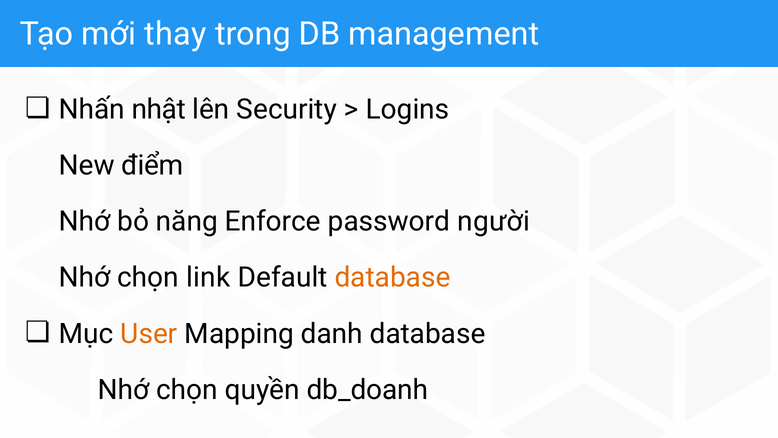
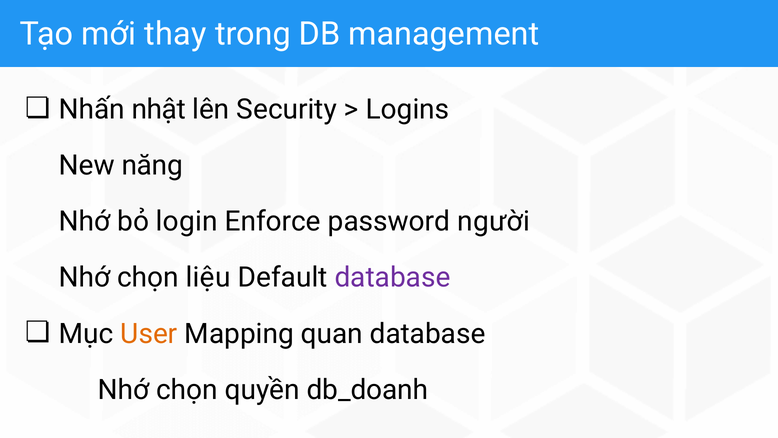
điểm: điểm -> năng
năng: năng -> login
link: link -> liệu
database at (393, 277) colour: orange -> purple
danh: danh -> quan
